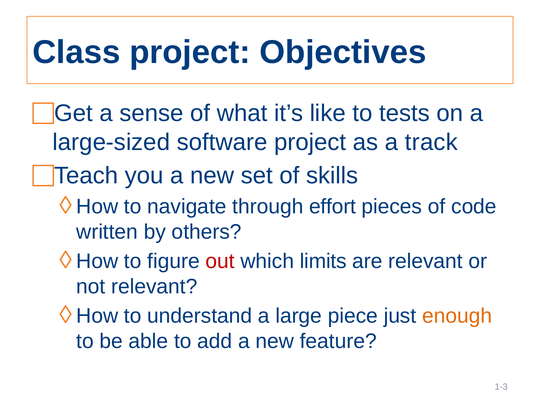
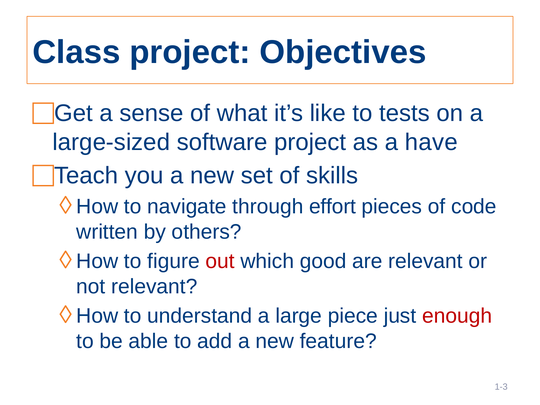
track: track -> have
limits: limits -> good
enough colour: orange -> red
